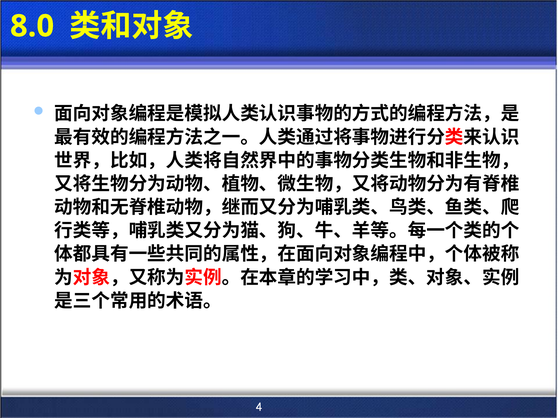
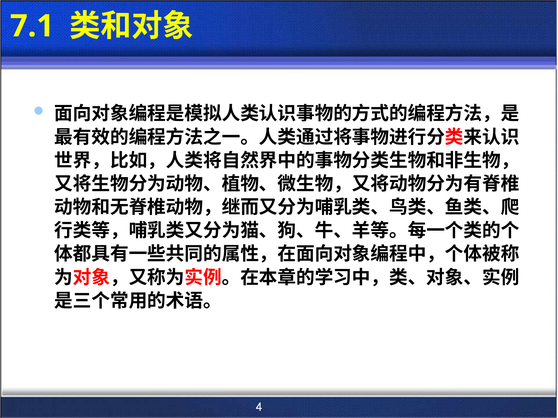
8.0: 8.0 -> 7.1
